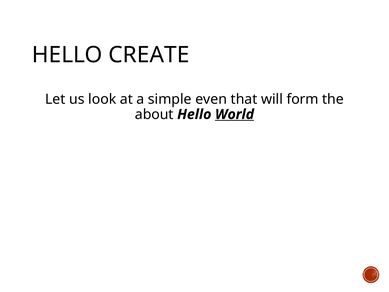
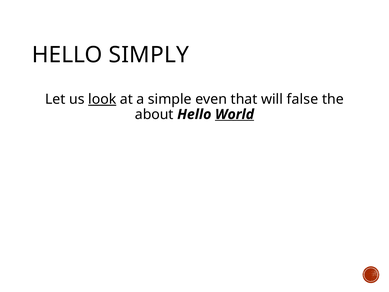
CREATE: CREATE -> SIMPLY
look underline: none -> present
form: form -> false
